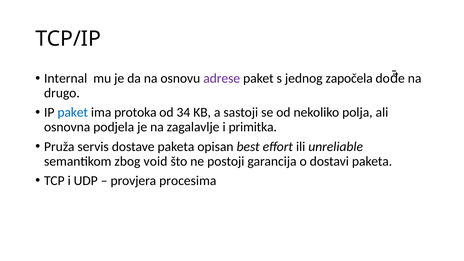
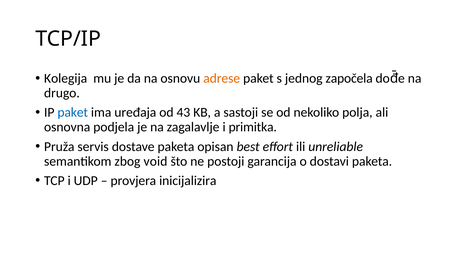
Internal: Internal -> Kolegija
adrese colour: purple -> orange
protoka: protoka -> uređaja
34: 34 -> 43
procesima: procesima -> inicijalizira
